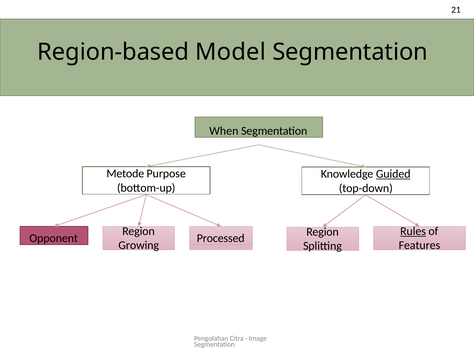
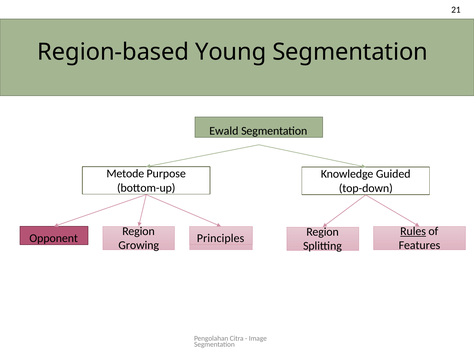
Model: Model -> Young
When: When -> Ewald
Guided underline: present -> none
Processed: Processed -> Principles
